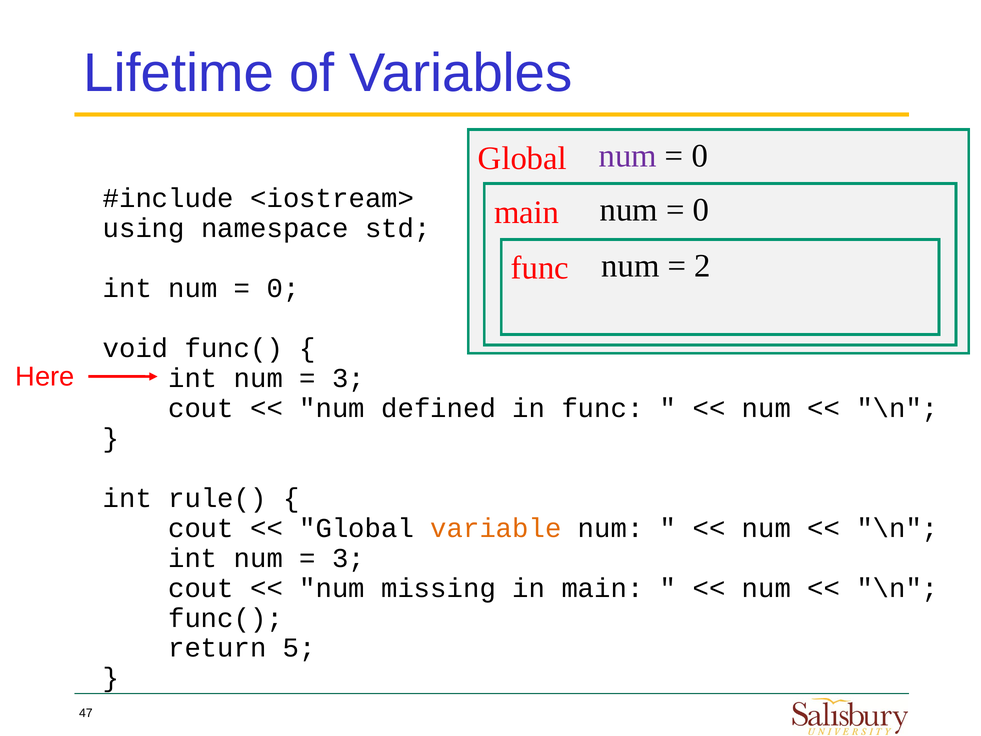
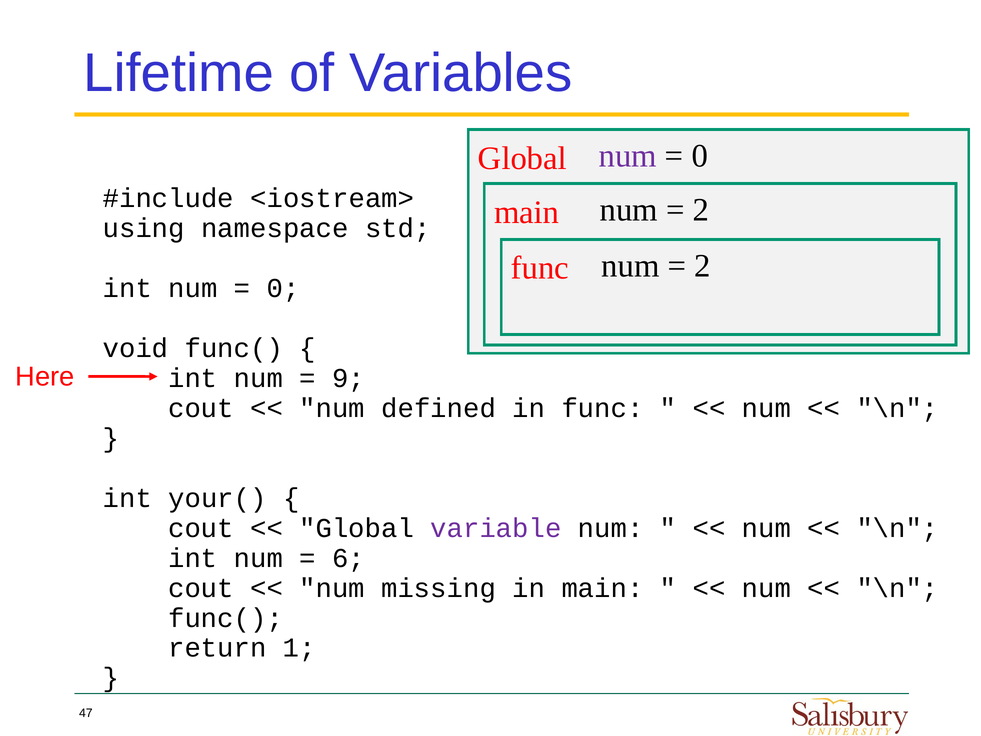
0 at (701, 210): 0 -> 2
3 at (348, 378): 3 -> 9
rule(: rule( -> your(
variable colour: orange -> purple
3 at (348, 558): 3 -> 6
5: 5 -> 1
